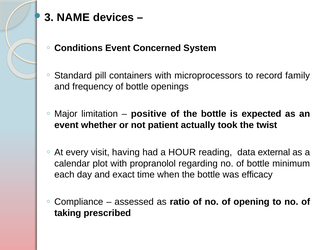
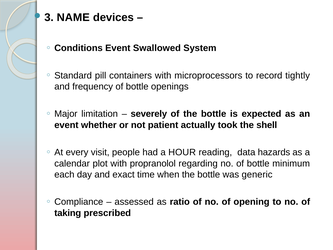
Concerned: Concerned -> Swallowed
family: family -> tightly
positive: positive -> severely
twist: twist -> shell
having: having -> people
external: external -> hazards
efficacy: efficacy -> generic
